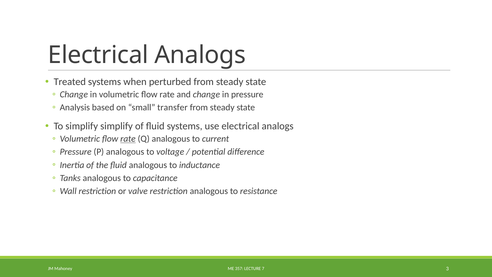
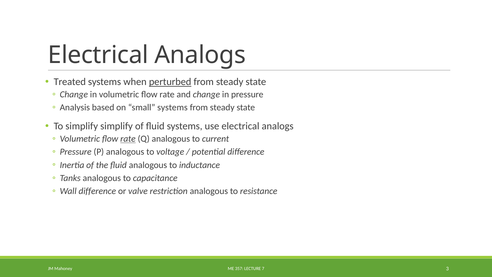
perturbed underline: none -> present
small transfer: transfer -> systems
Wall restriction: restriction -> difference
